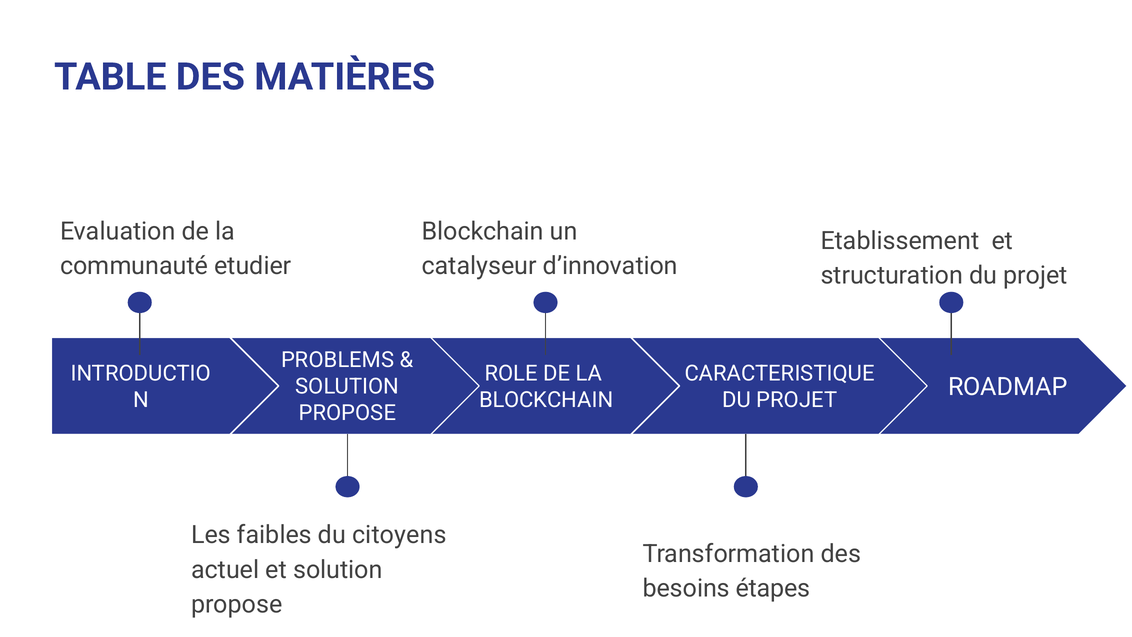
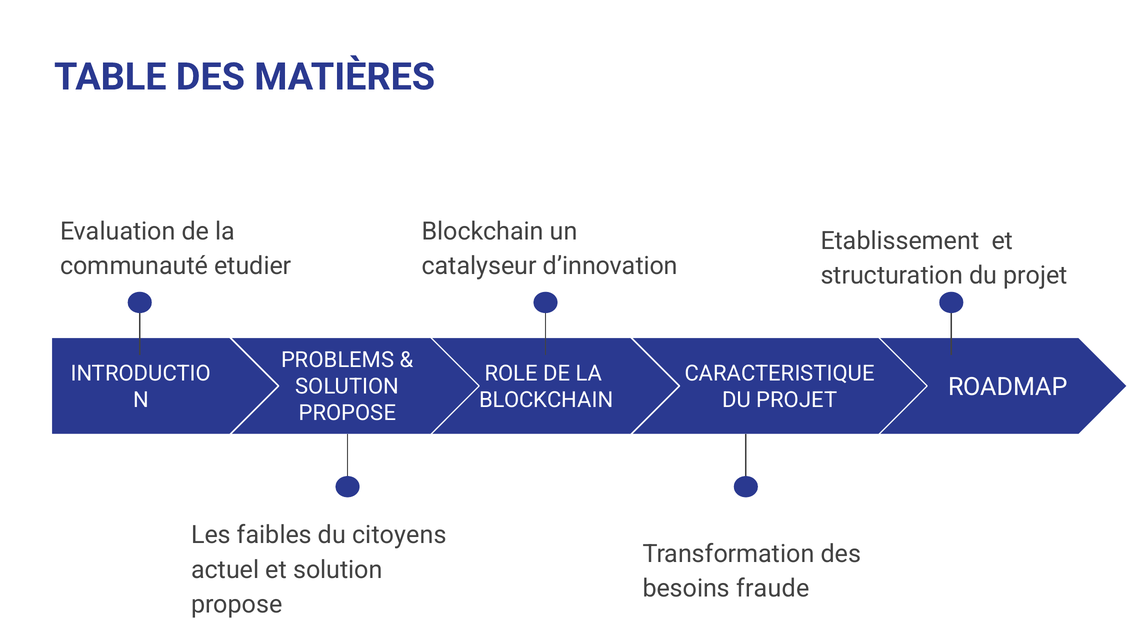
étapes: étapes -> fraude
